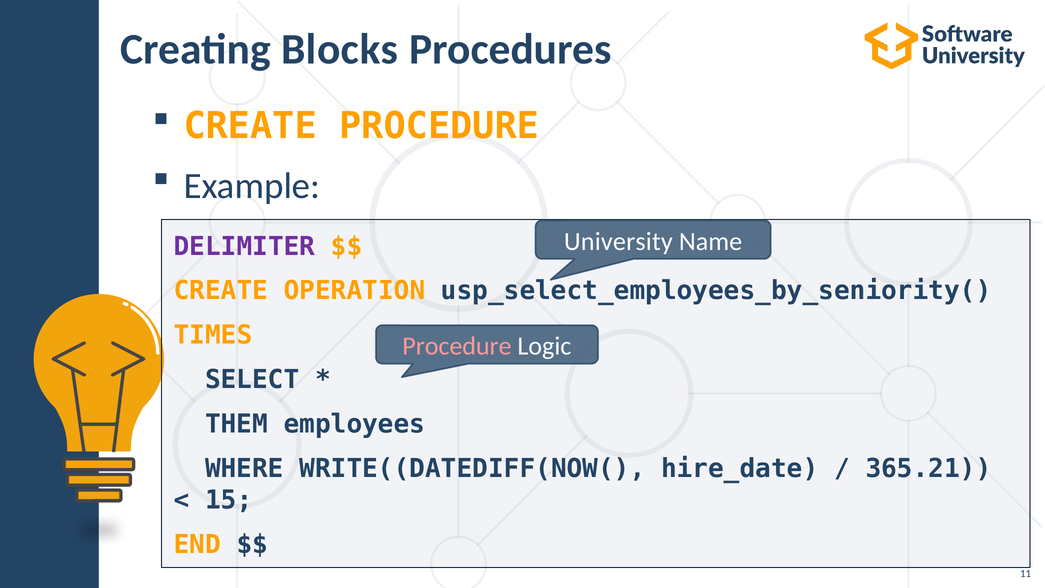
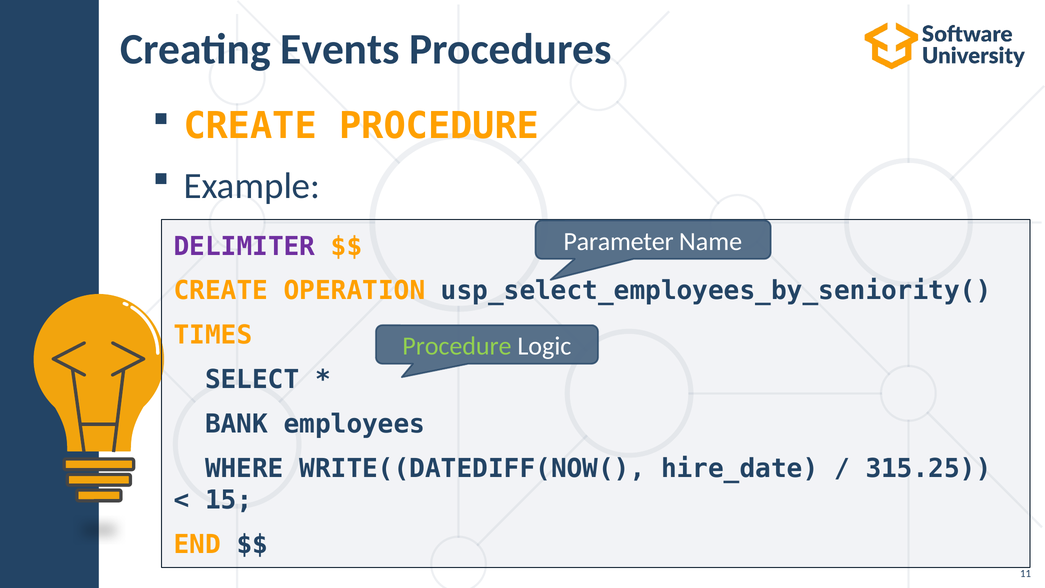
Blocks: Blocks -> Events
University: University -> Parameter
Procedure at (457, 346) colour: pink -> light green
THEM: THEM -> BANK
365.21: 365.21 -> 315.25
